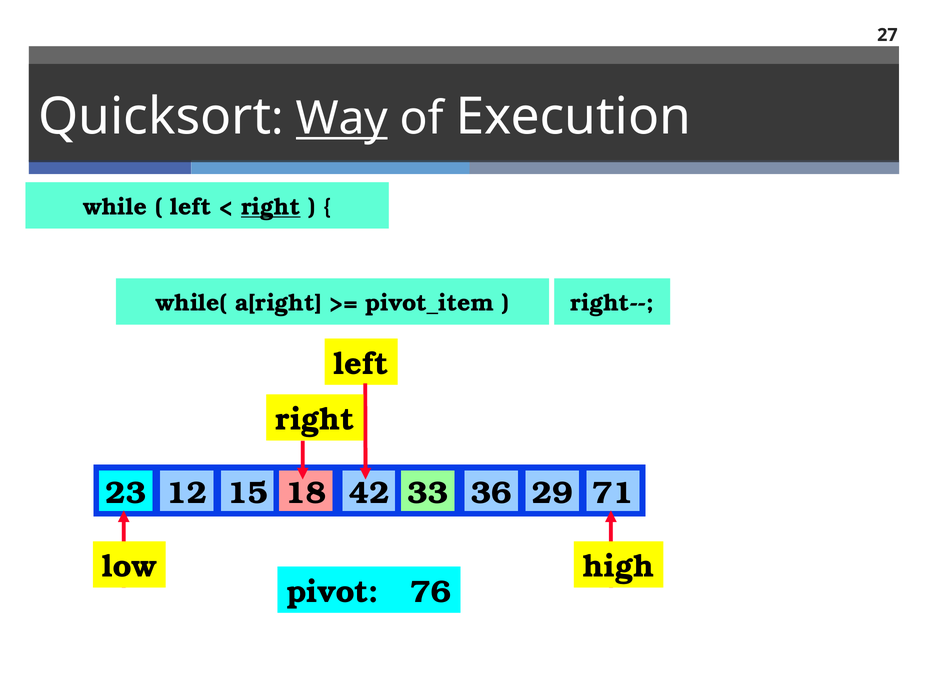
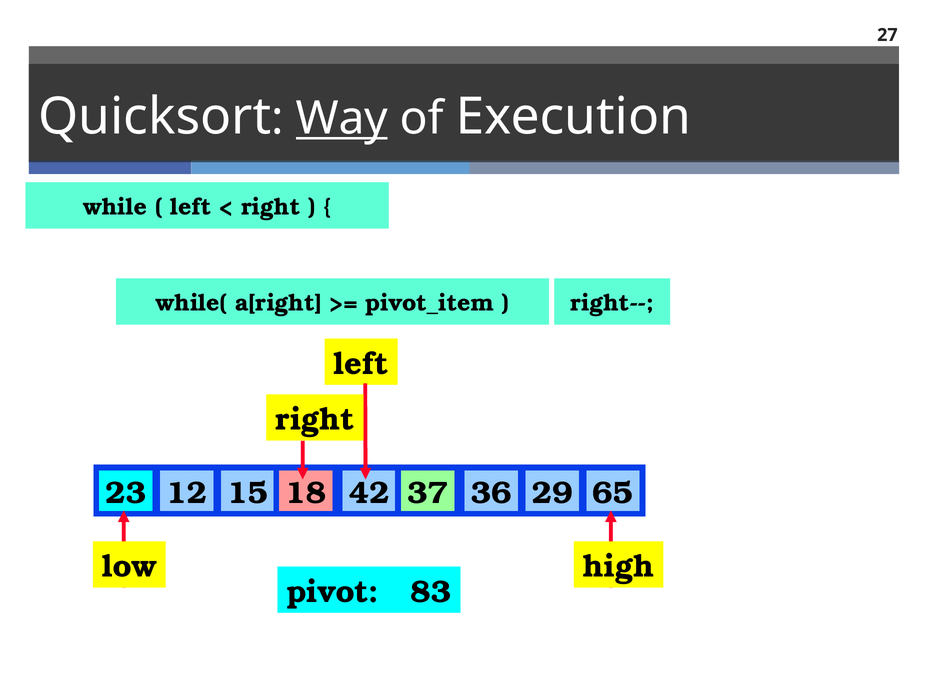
right at (271, 207) underline: present -> none
33: 33 -> 37
71: 71 -> 65
76: 76 -> 83
